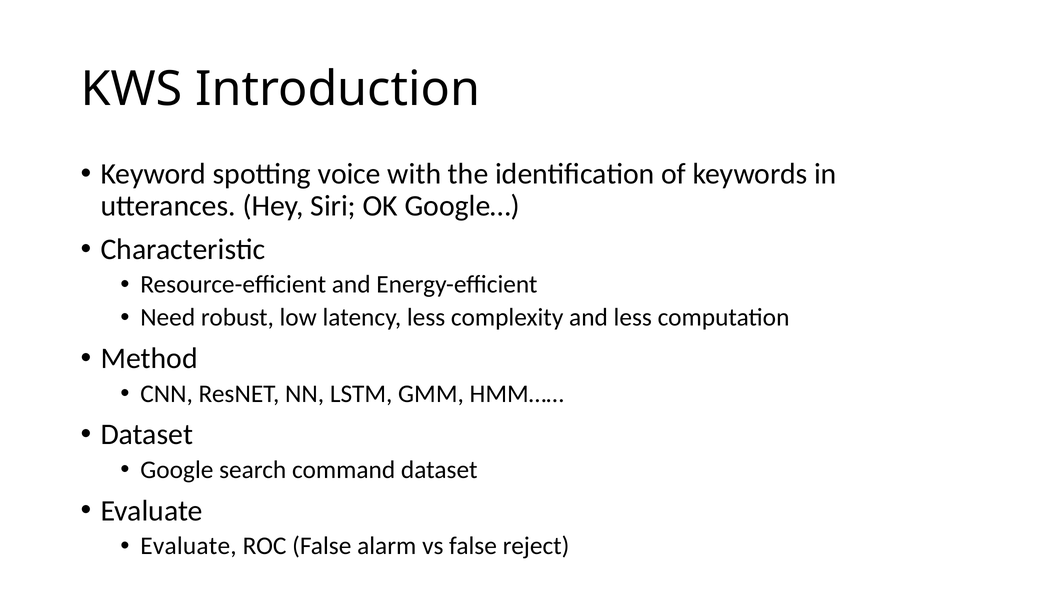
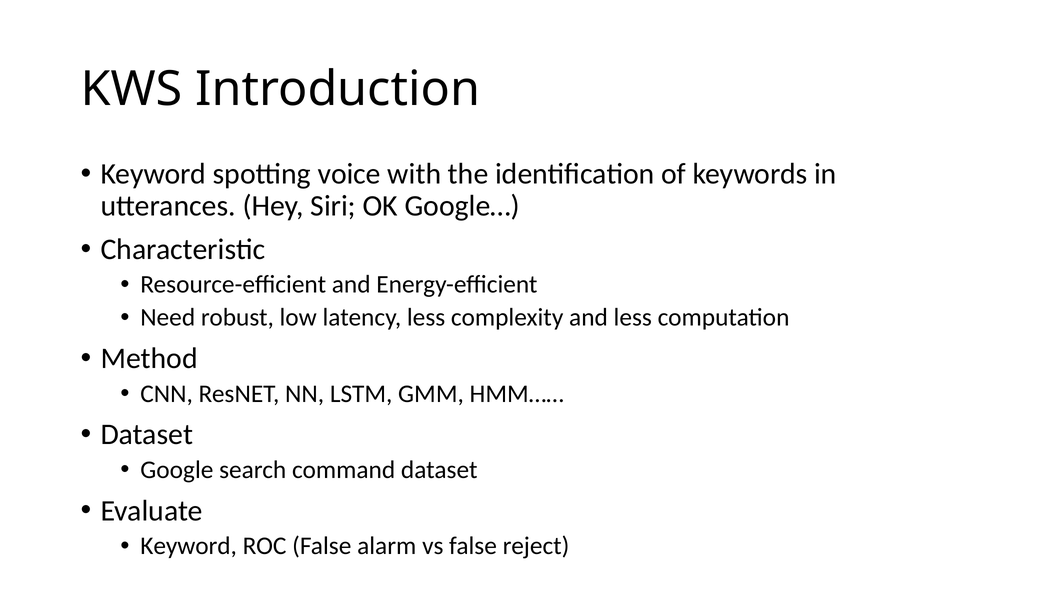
Evaluate at (188, 546): Evaluate -> Keyword
